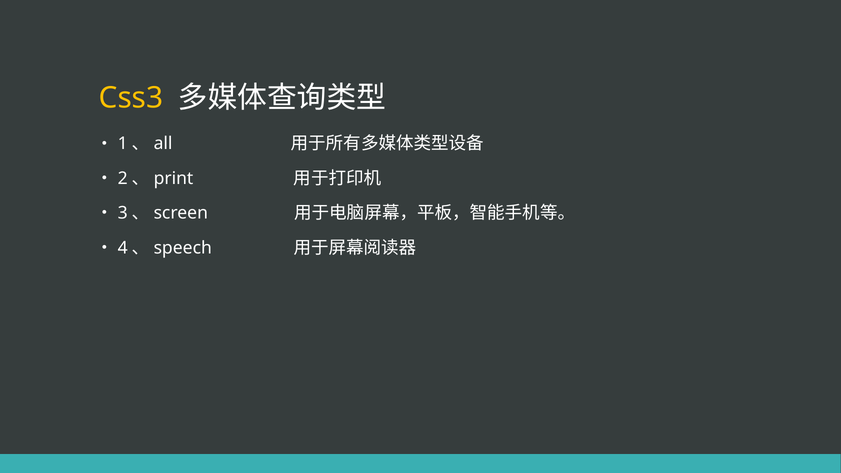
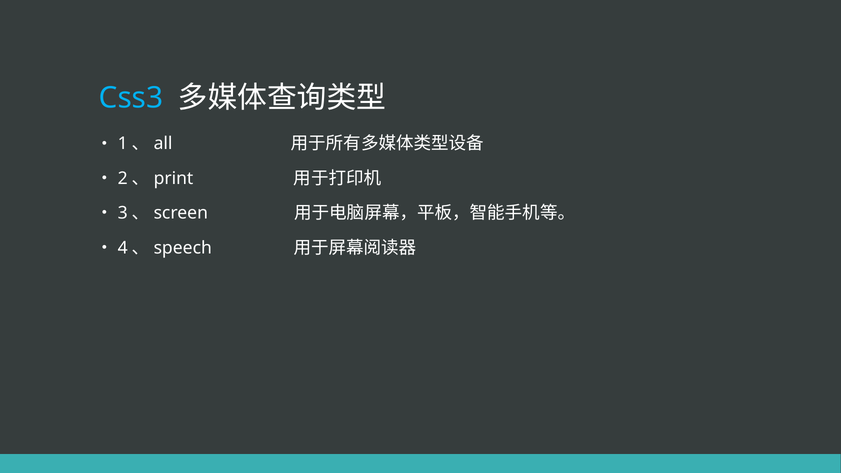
Css3 colour: yellow -> light blue
